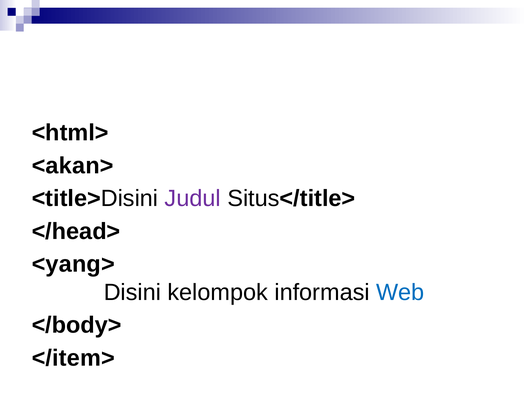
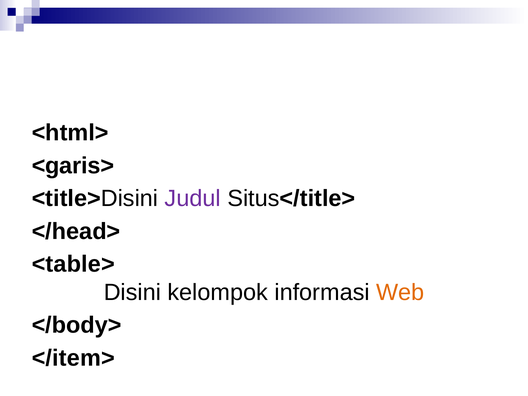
<akan>: <akan> -> <garis>
<yang>: <yang> -> <table>
Web colour: blue -> orange
